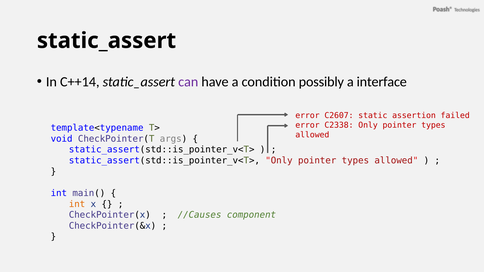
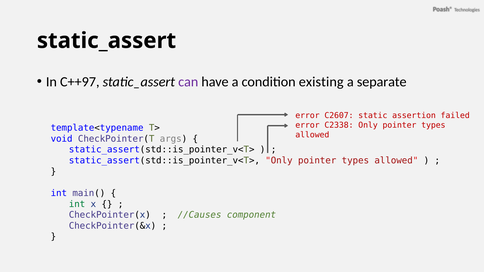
C++14: C++14 -> C++97
possibly: possibly -> existing
interface: interface -> separate
int at (77, 204) colour: orange -> green
